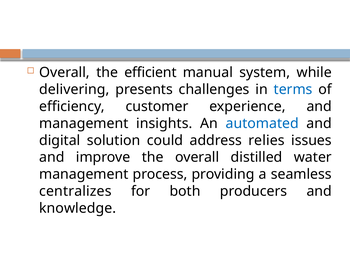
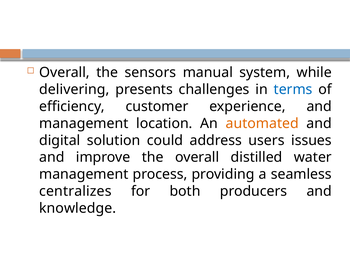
efficient: efficient -> sensors
insights: insights -> location
automated colour: blue -> orange
relies: relies -> users
